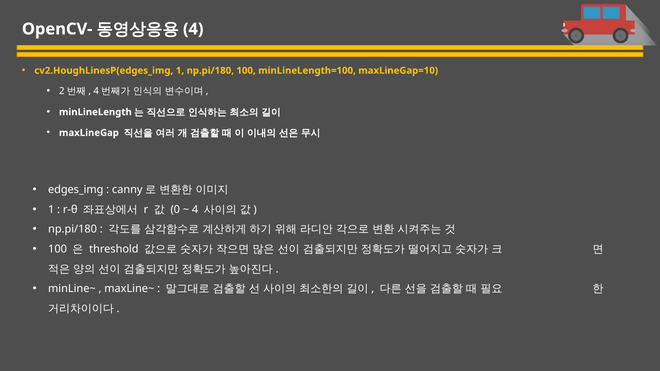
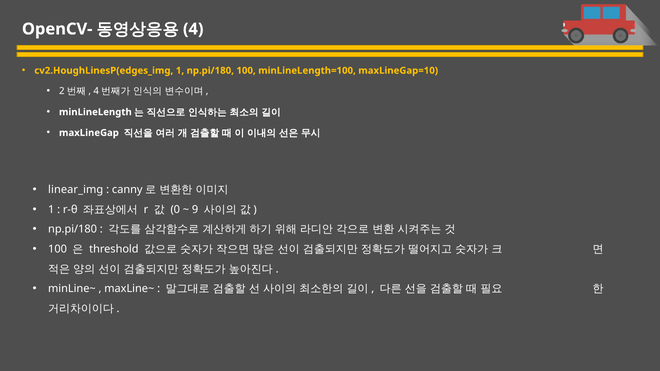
edges_img: edges_img -> linear_img
4 at (195, 210): 4 -> 9
